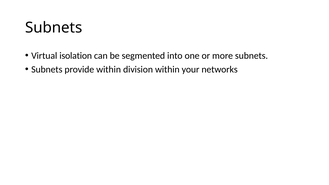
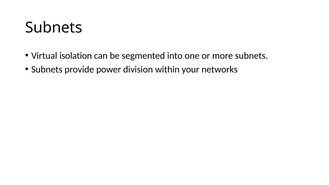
provide within: within -> power
